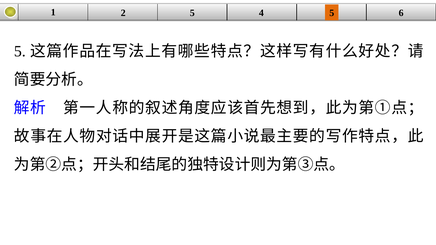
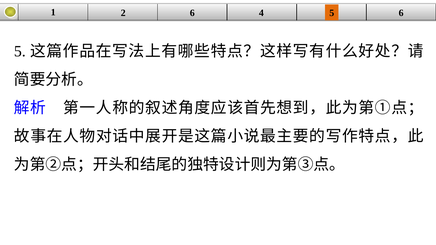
2 5: 5 -> 6
